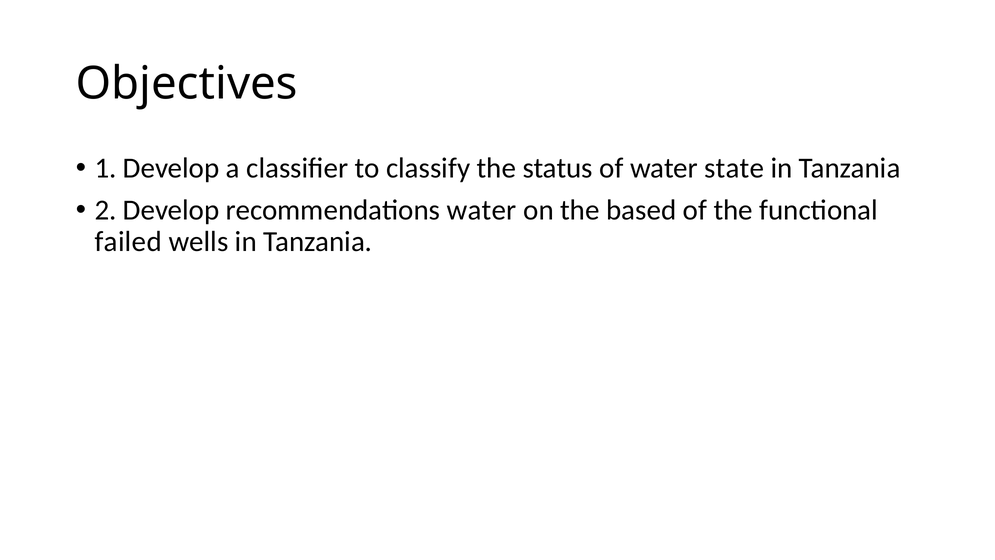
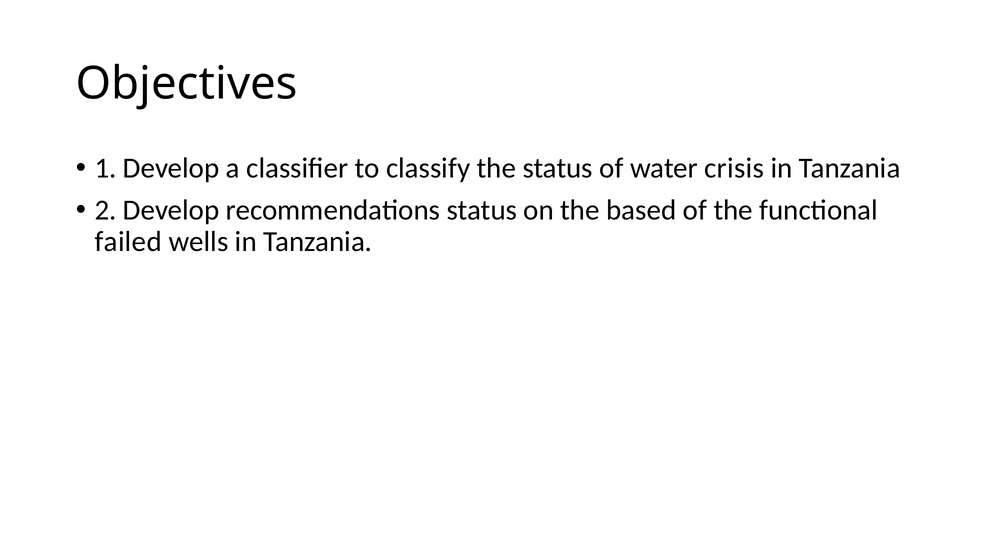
state: state -> crisis
recommendations water: water -> status
